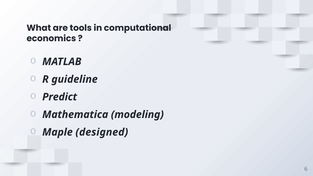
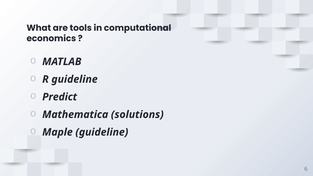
modeling: modeling -> solutions
Maple designed: designed -> guideline
